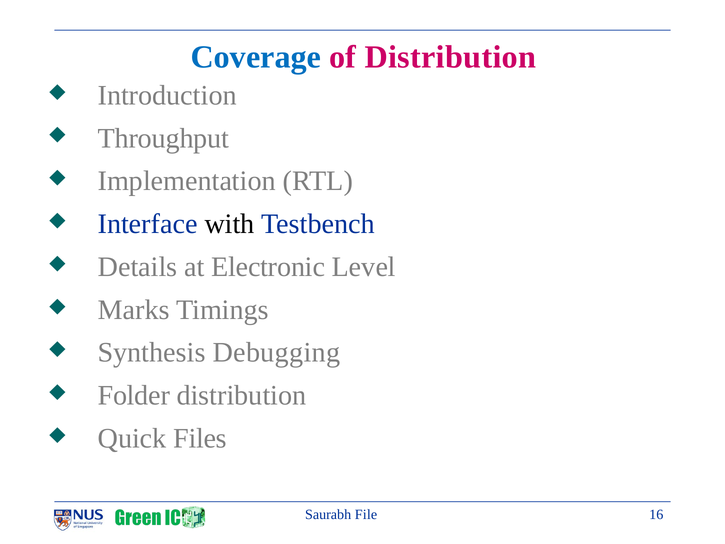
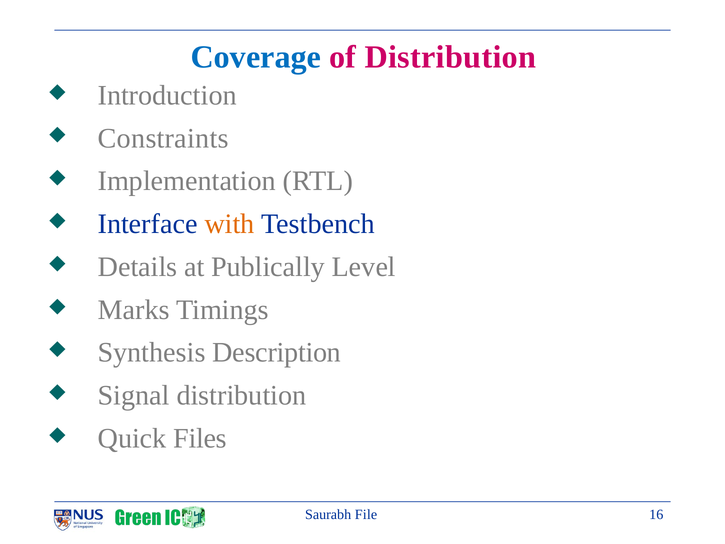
Throughput: Throughput -> Constraints
with colour: black -> orange
Electronic: Electronic -> Publically
Debugging: Debugging -> Description
Folder: Folder -> Signal
